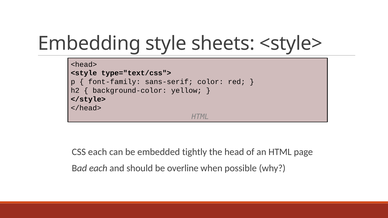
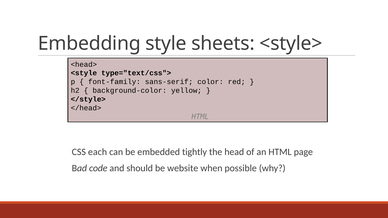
Bad each: each -> code
overline: overline -> website
